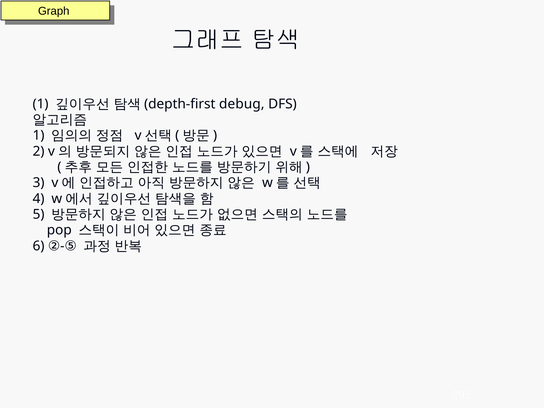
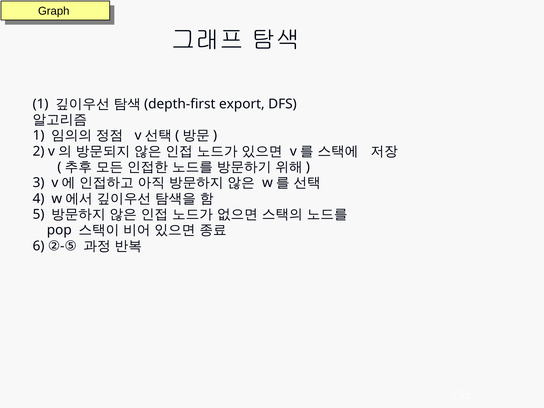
debug: debug -> export
